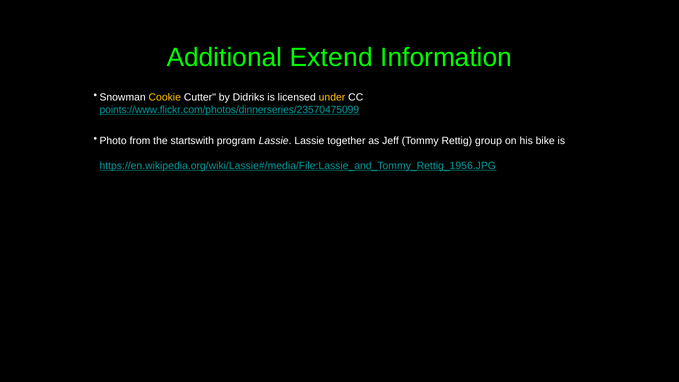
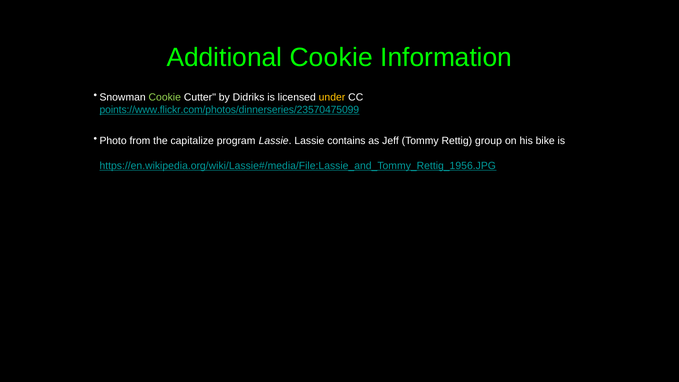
Additional Extend: Extend -> Cookie
Cookie at (165, 97) colour: yellow -> light green
startswith: startswith -> capitalize
together: together -> contains
